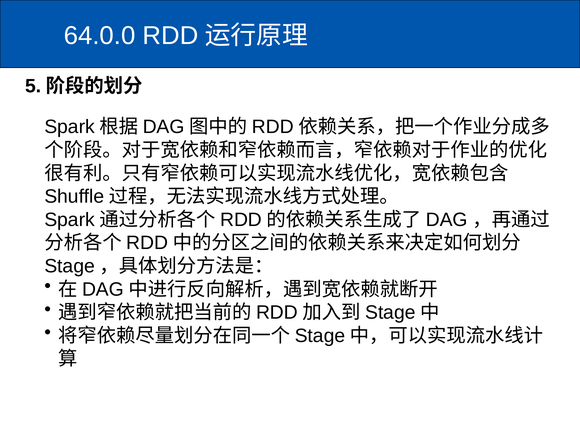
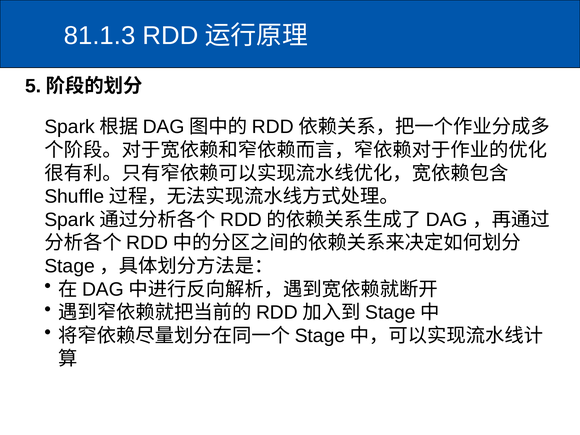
64.0.0: 64.0.0 -> 81.1.3
